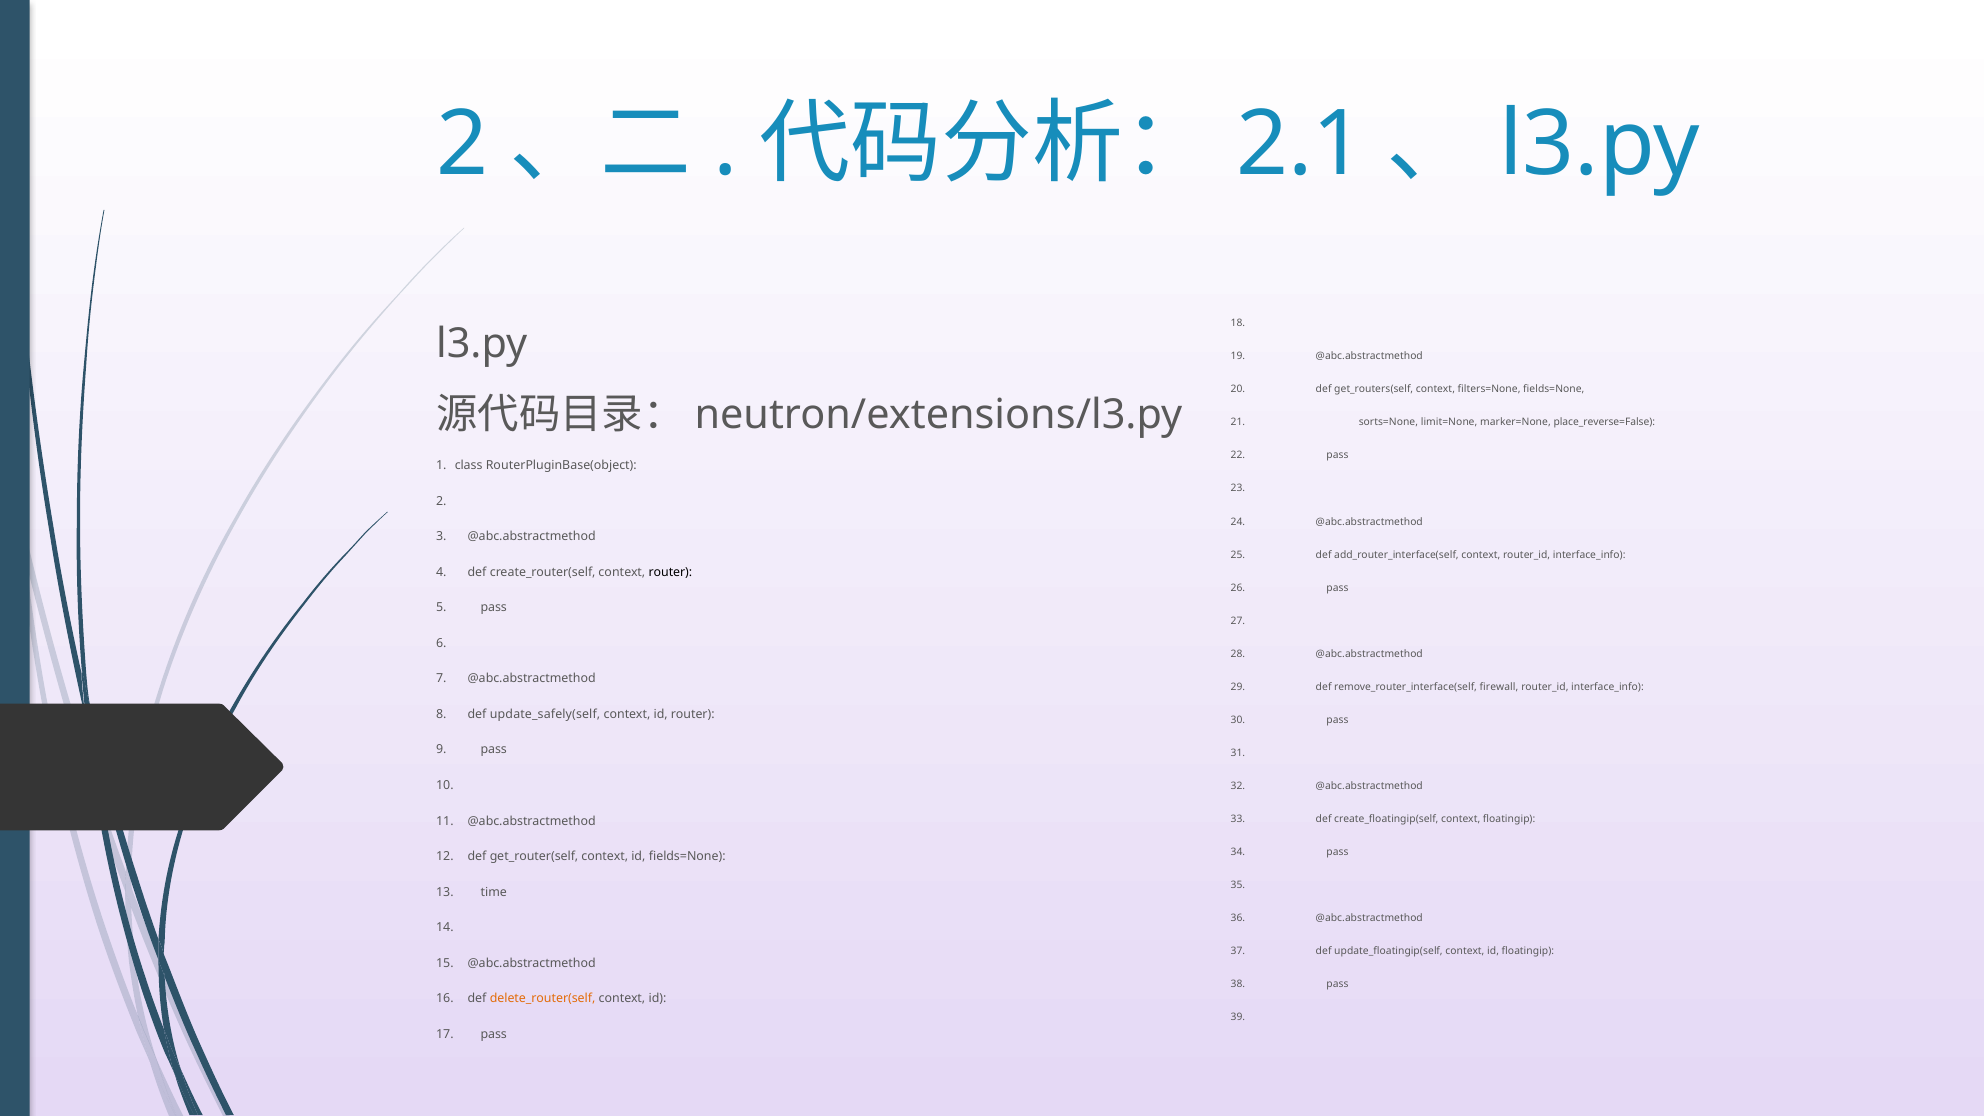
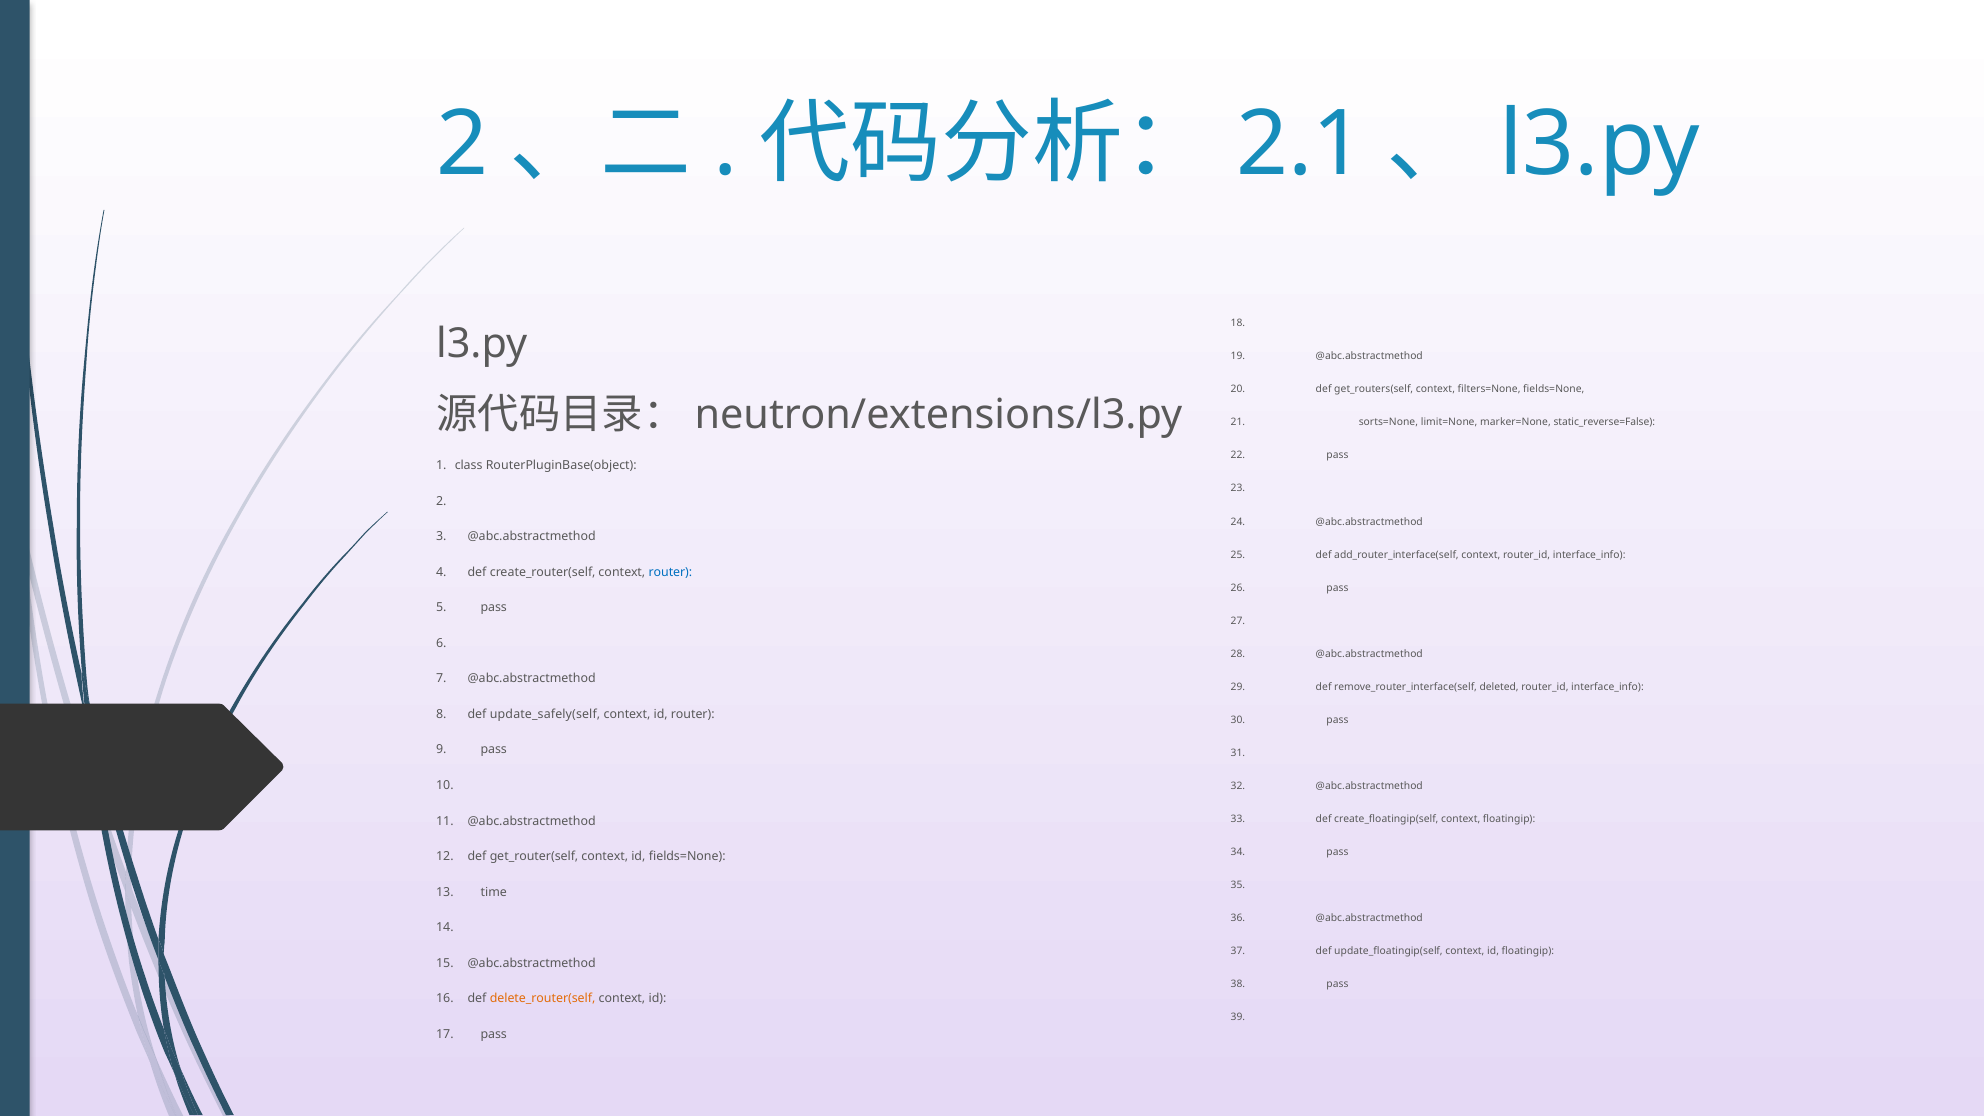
place_reverse=False: place_reverse=False -> static_reverse=False
router at (670, 572) colour: black -> blue
firewall: firewall -> deleted
